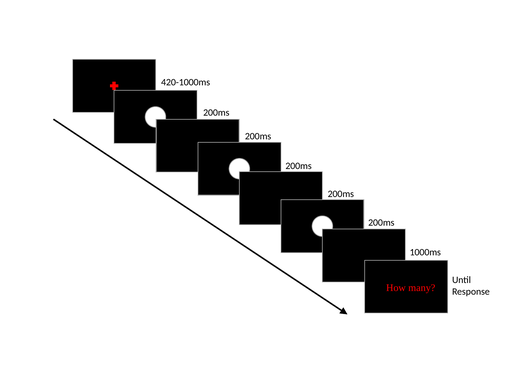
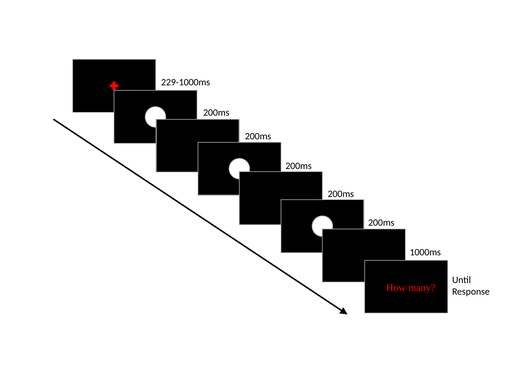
420-1000ms: 420-1000ms -> 229-1000ms
